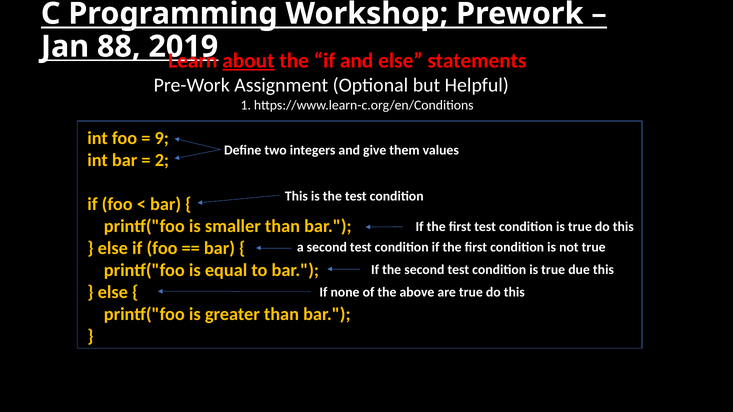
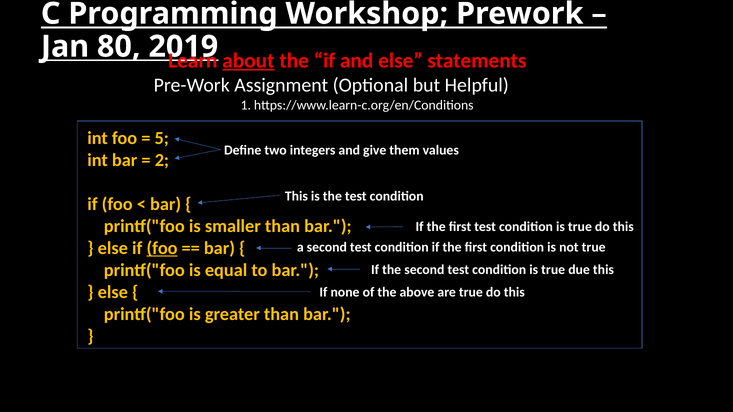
88: 88 -> 80
9: 9 -> 5
foo at (162, 248) underline: none -> present
